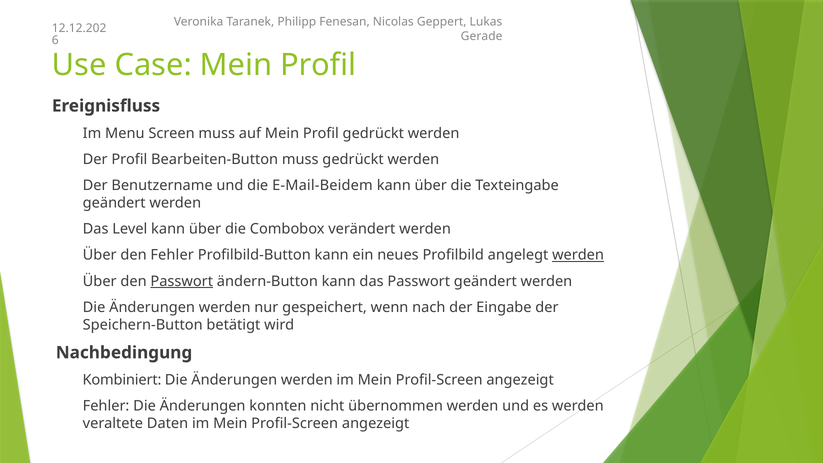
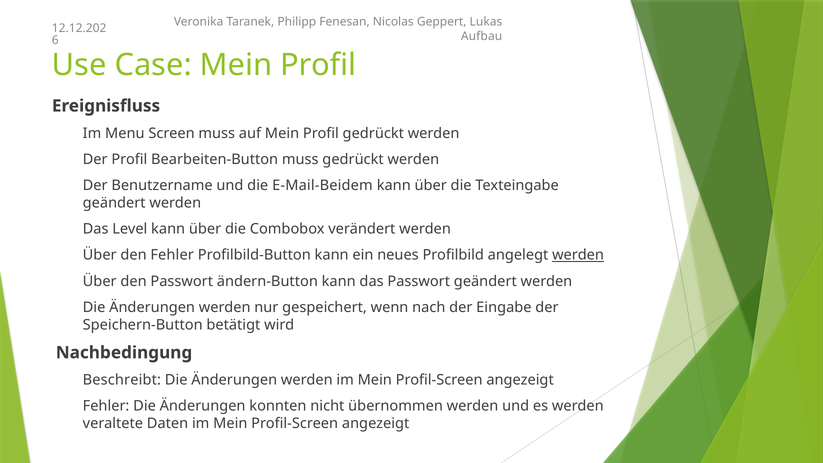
Gerade: Gerade -> Aufbau
Passwort at (182, 281) underline: present -> none
Kombiniert: Kombiniert -> Beschreibt
